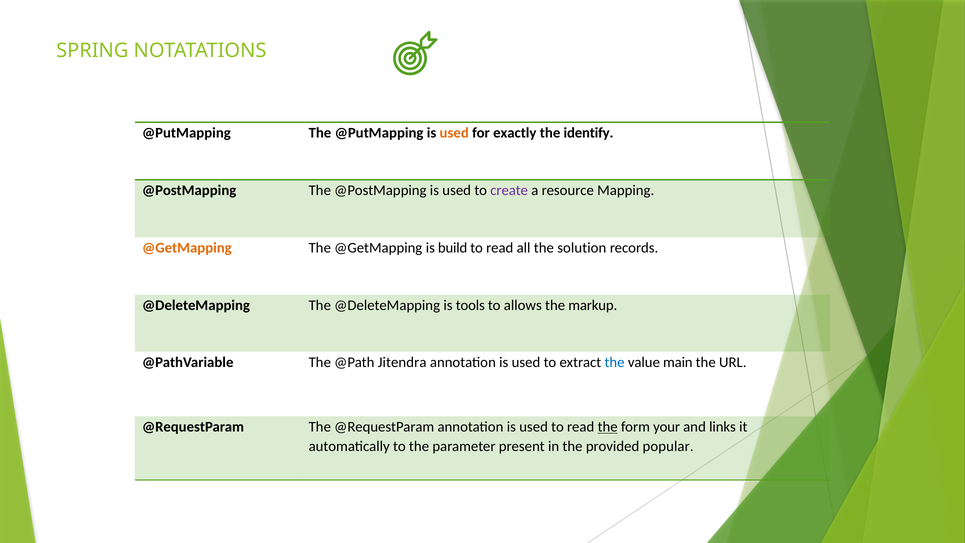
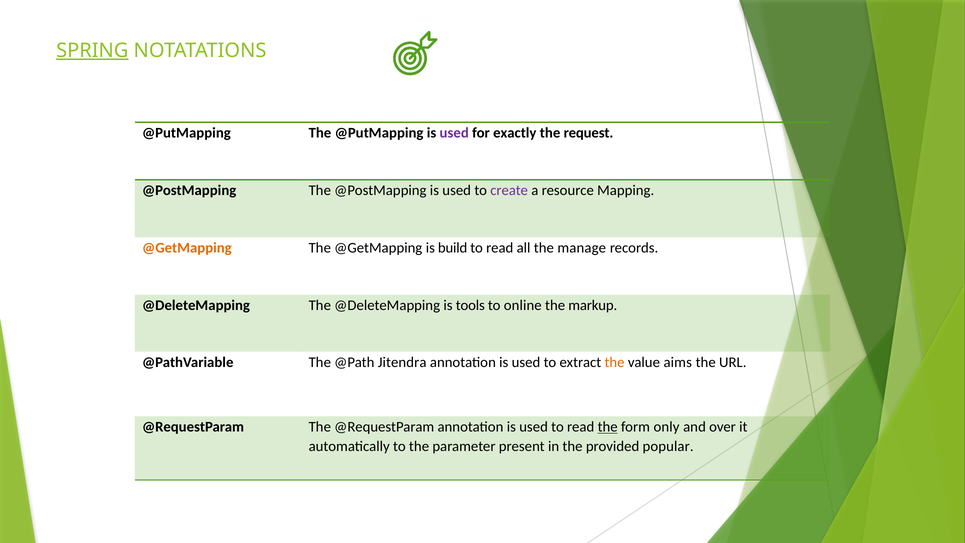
SPRING underline: none -> present
used at (454, 133) colour: orange -> purple
identify: identify -> request
solution: solution -> manage
allows: allows -> online
the at (615, 362) colour: blue -> orange
main: main -> aims
your: your -> only
links: links -> over
